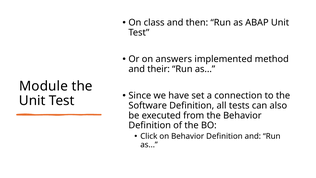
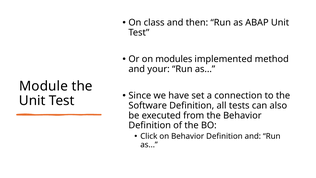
answers: answers -> modules
their: their -> your
